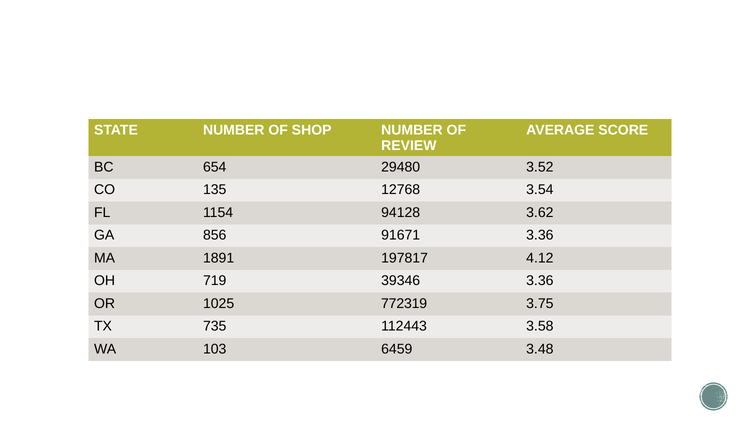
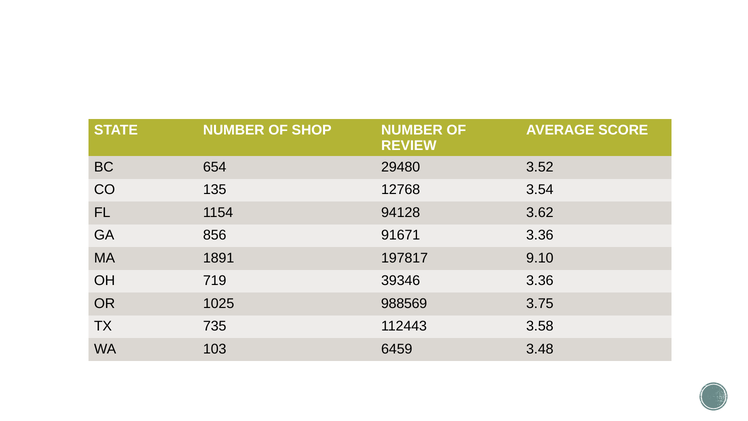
4.12: 4.12 -> 9.10
772319: 772319 -> 988569
